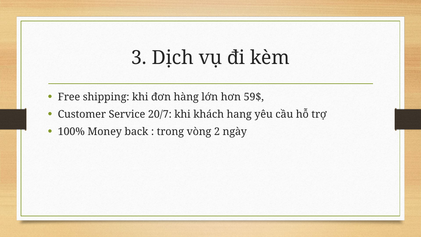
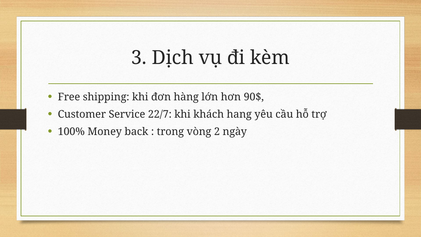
59$: 59$ -> 90$
20/7: 20/7 -> 22/7
